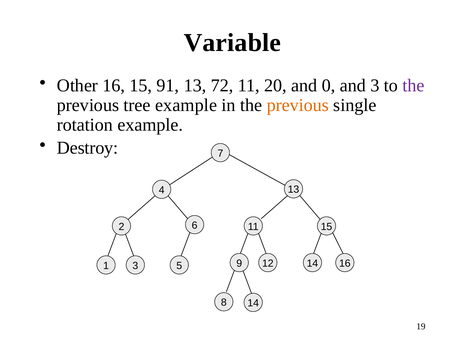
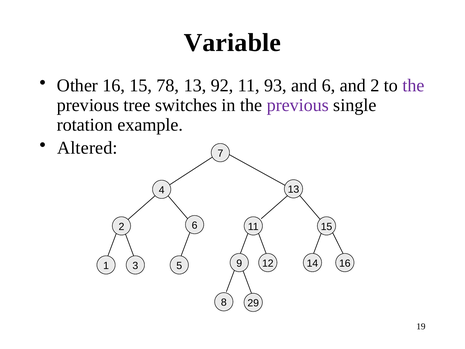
91: 91 -> 78
72: 72 -> 92
20: 20 -> 93
and 0: 0 -> 6
and 3: 3 -> 2
tree example: example -> switches
previous at (298, 105) colour: orange -> purple
Destroy: Destroy -> Altered
8 14: 14 -> 29
